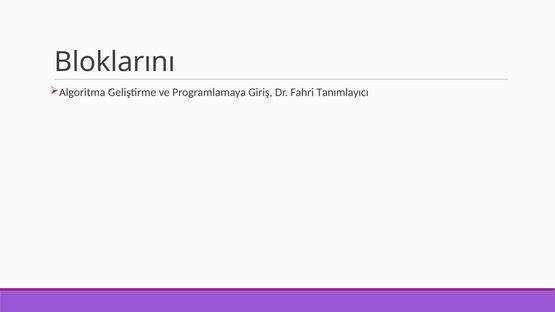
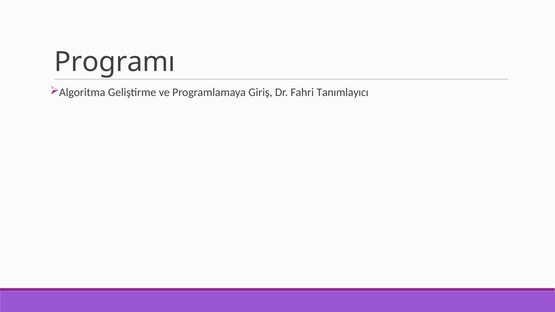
Bloklarını: Bloklarını -> Programı
